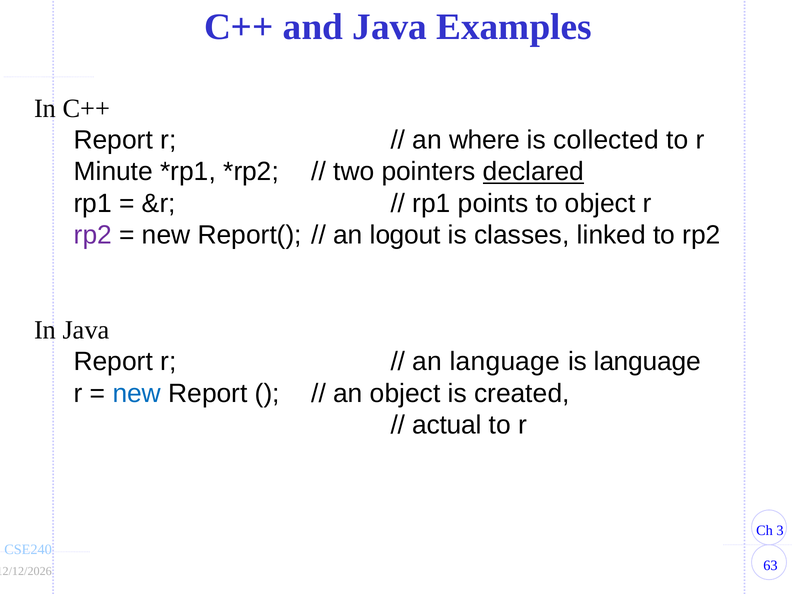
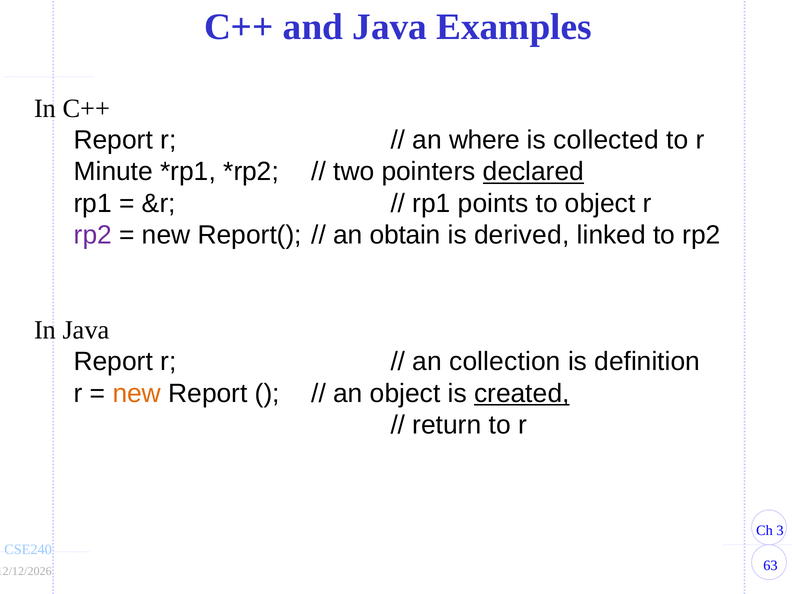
logout: logout -> obtain
classes: classes -> derived
an language: language -> collection
is language: language -> definition
new at (137, 393) colour: blue -> orange
created underline: none -> present
actual: actual -> return
